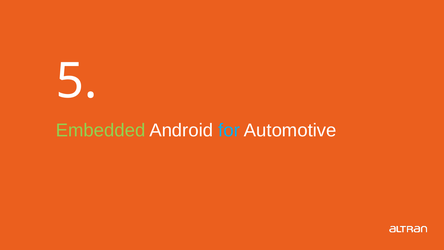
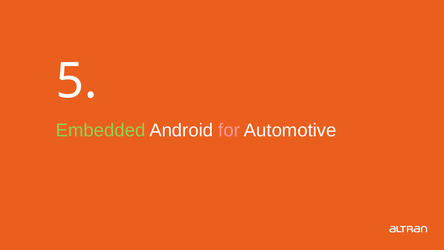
for colour: light blue -> pink
